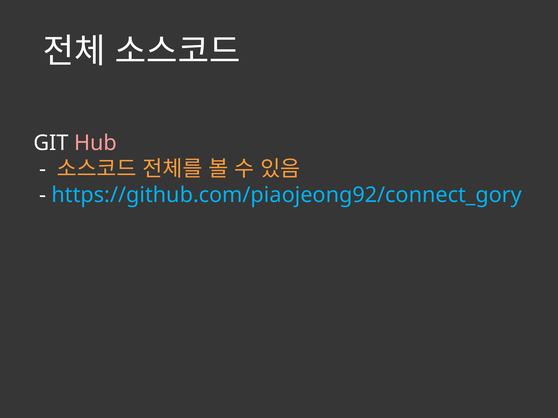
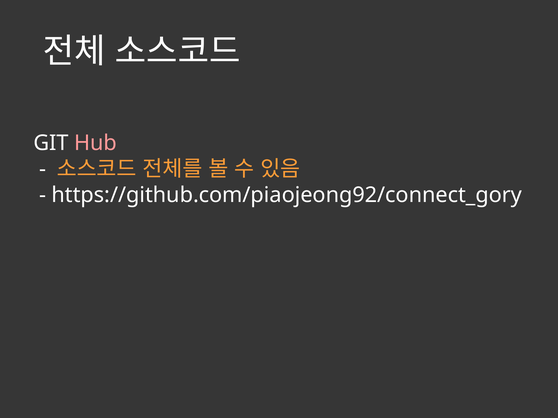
https://github.com/piaojeong92/connect_gory colour: light blue -> white
